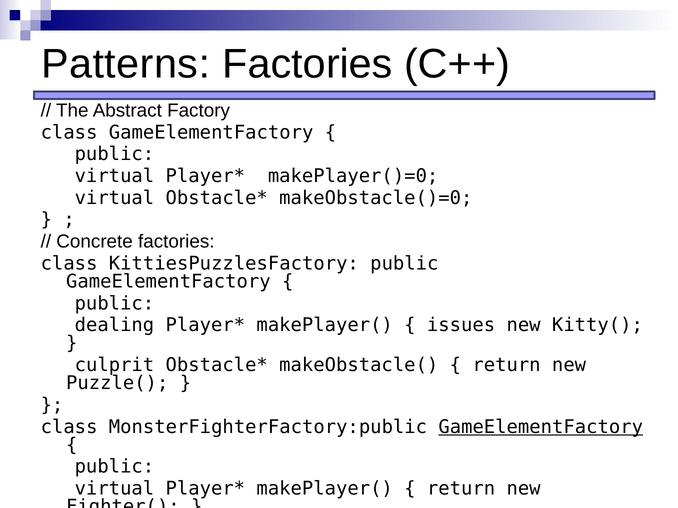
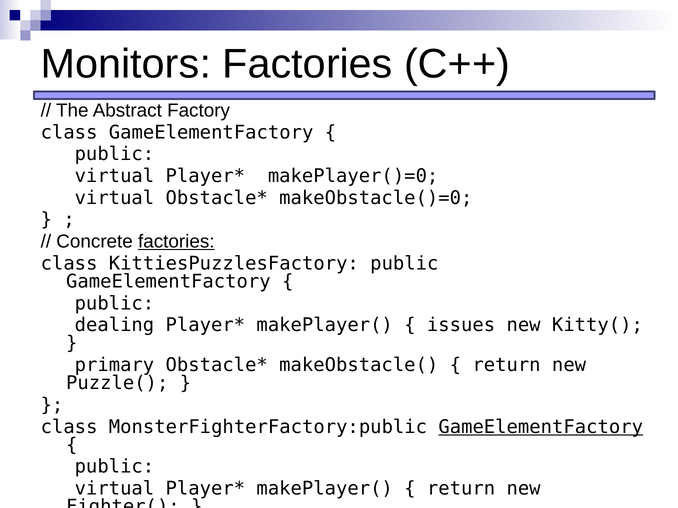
Patterns: Patterns -> Monitors
factories at (176, 242) underline: none -> present
culprit: culprit -> primary
